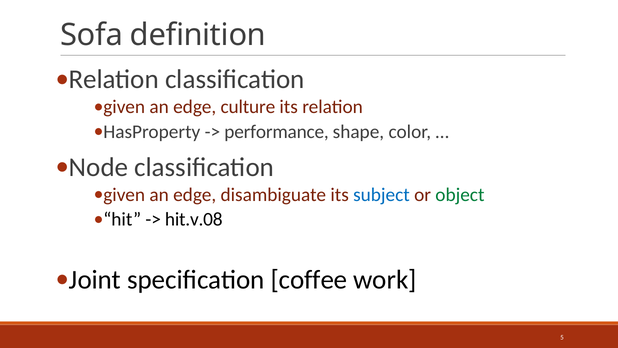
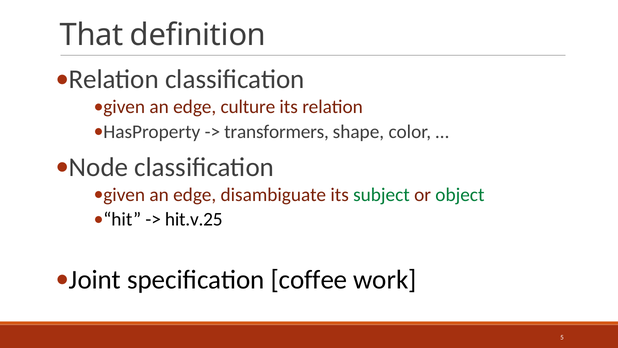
Sofa: Sofa -> That
performance: performance -> transformers
subject colour: blue -> green
hit.v.08: hit.v.08 -> hit.v.25
